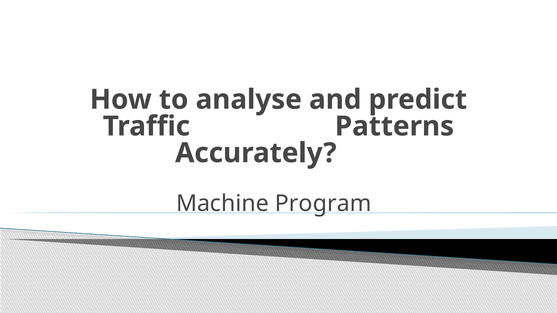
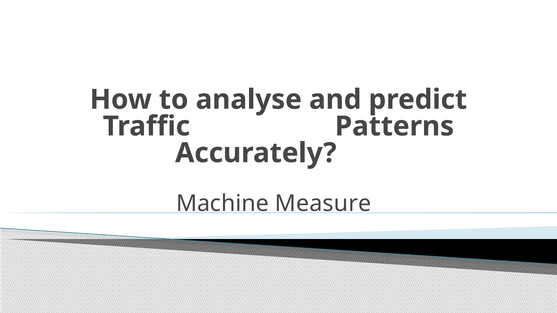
Program: Program -> Measure
